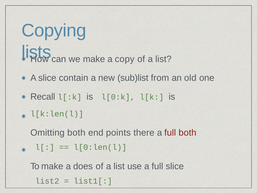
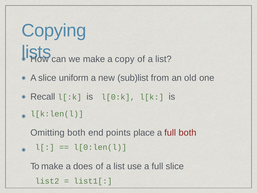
contain: contain -> uniform
there: there -> place
